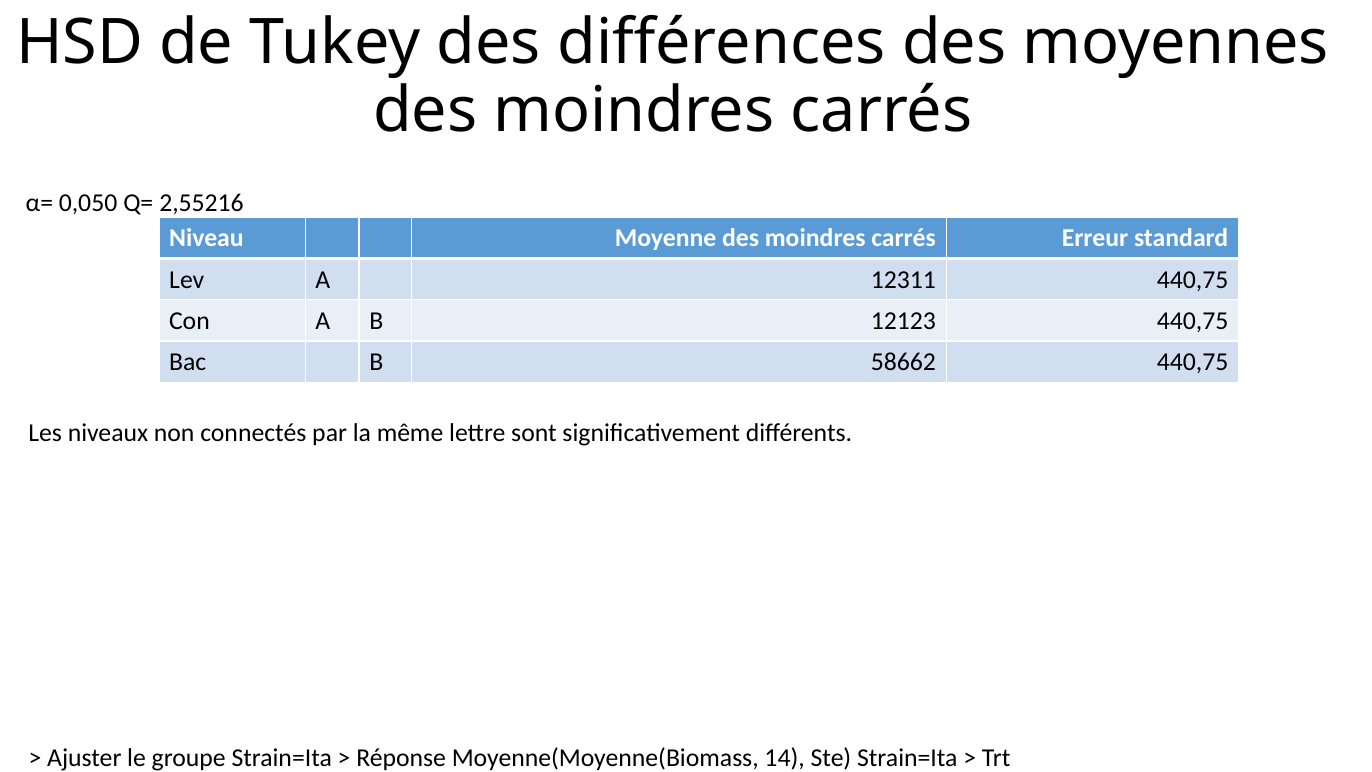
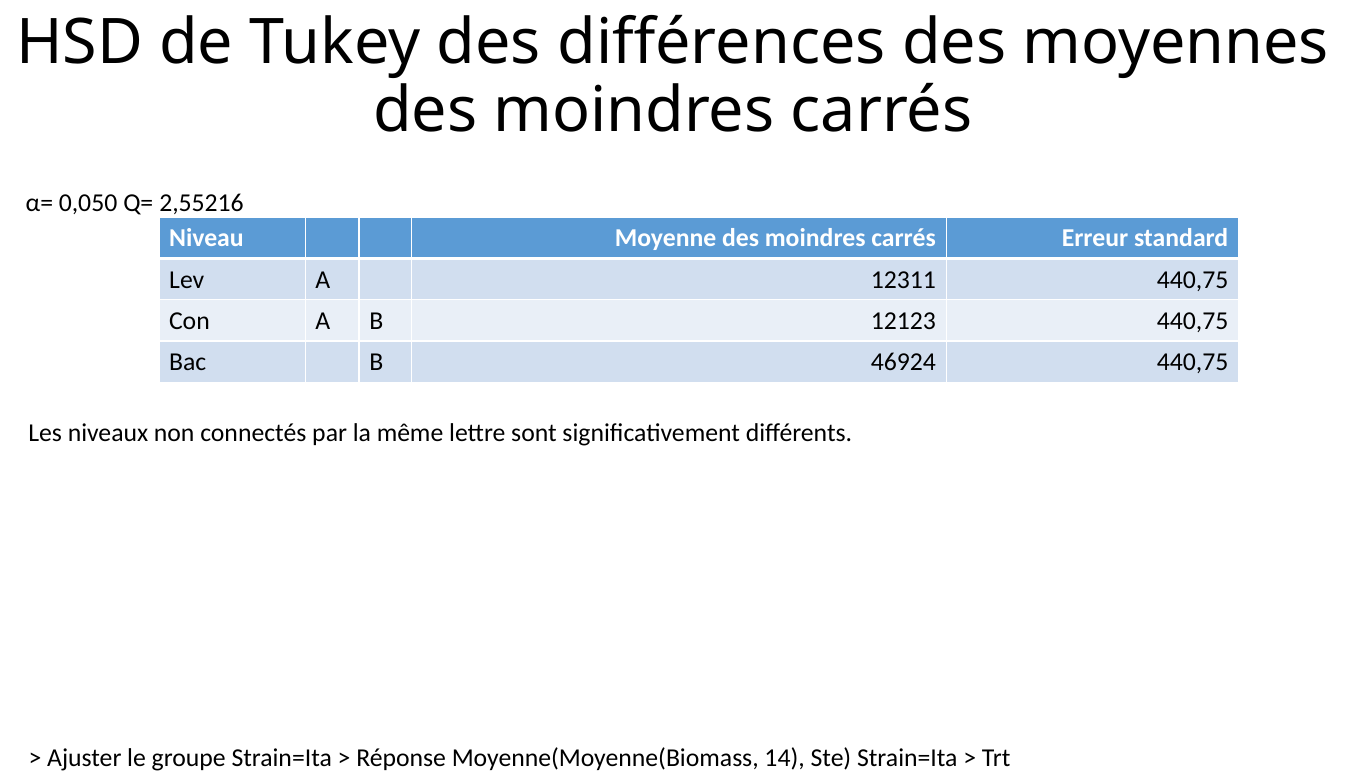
58662: 58662 -> 46924
